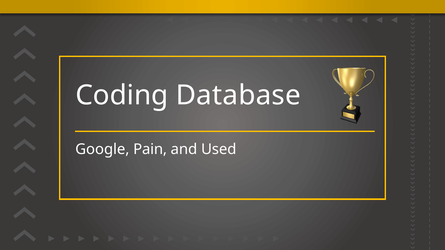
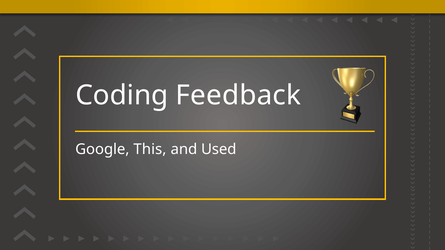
Database: Database -> Feedback
Pain: Pain -> This
